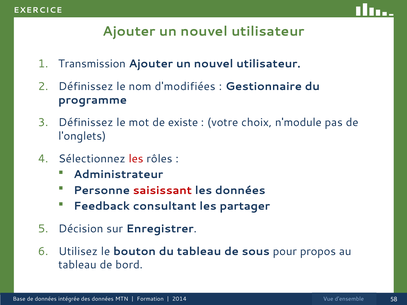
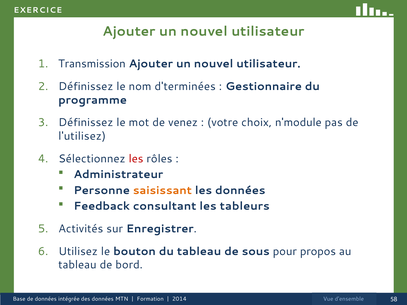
d'modifiées: d'modifiées -> d'terminées
existe: existe -> venez
l'onglets: l'onglets -> l'utilisez
saisissant colour: red -> orange
partager: partager -> tableurs
Décision: Décision -> Activités
